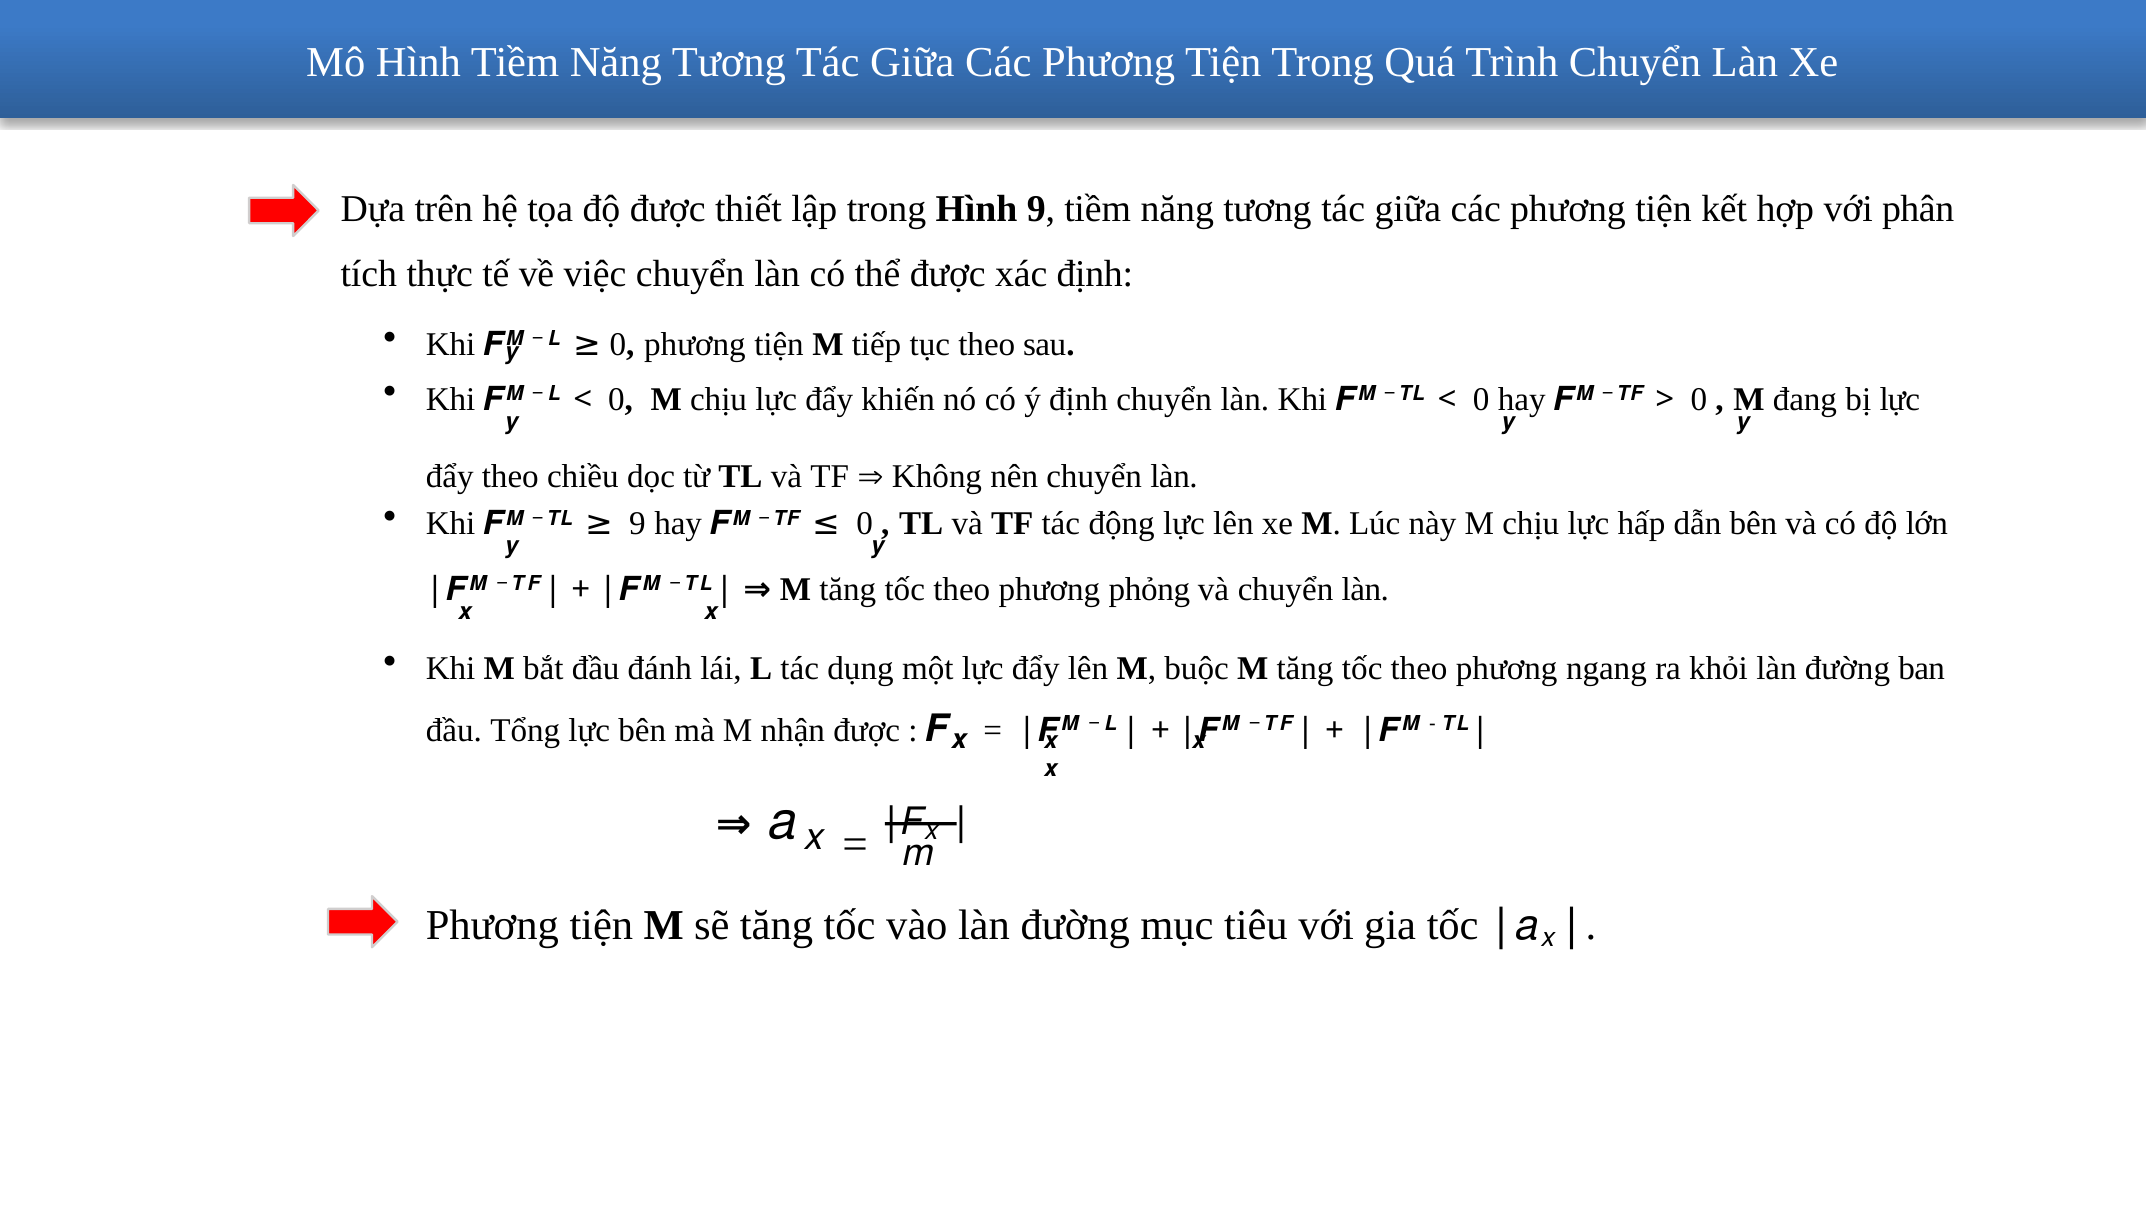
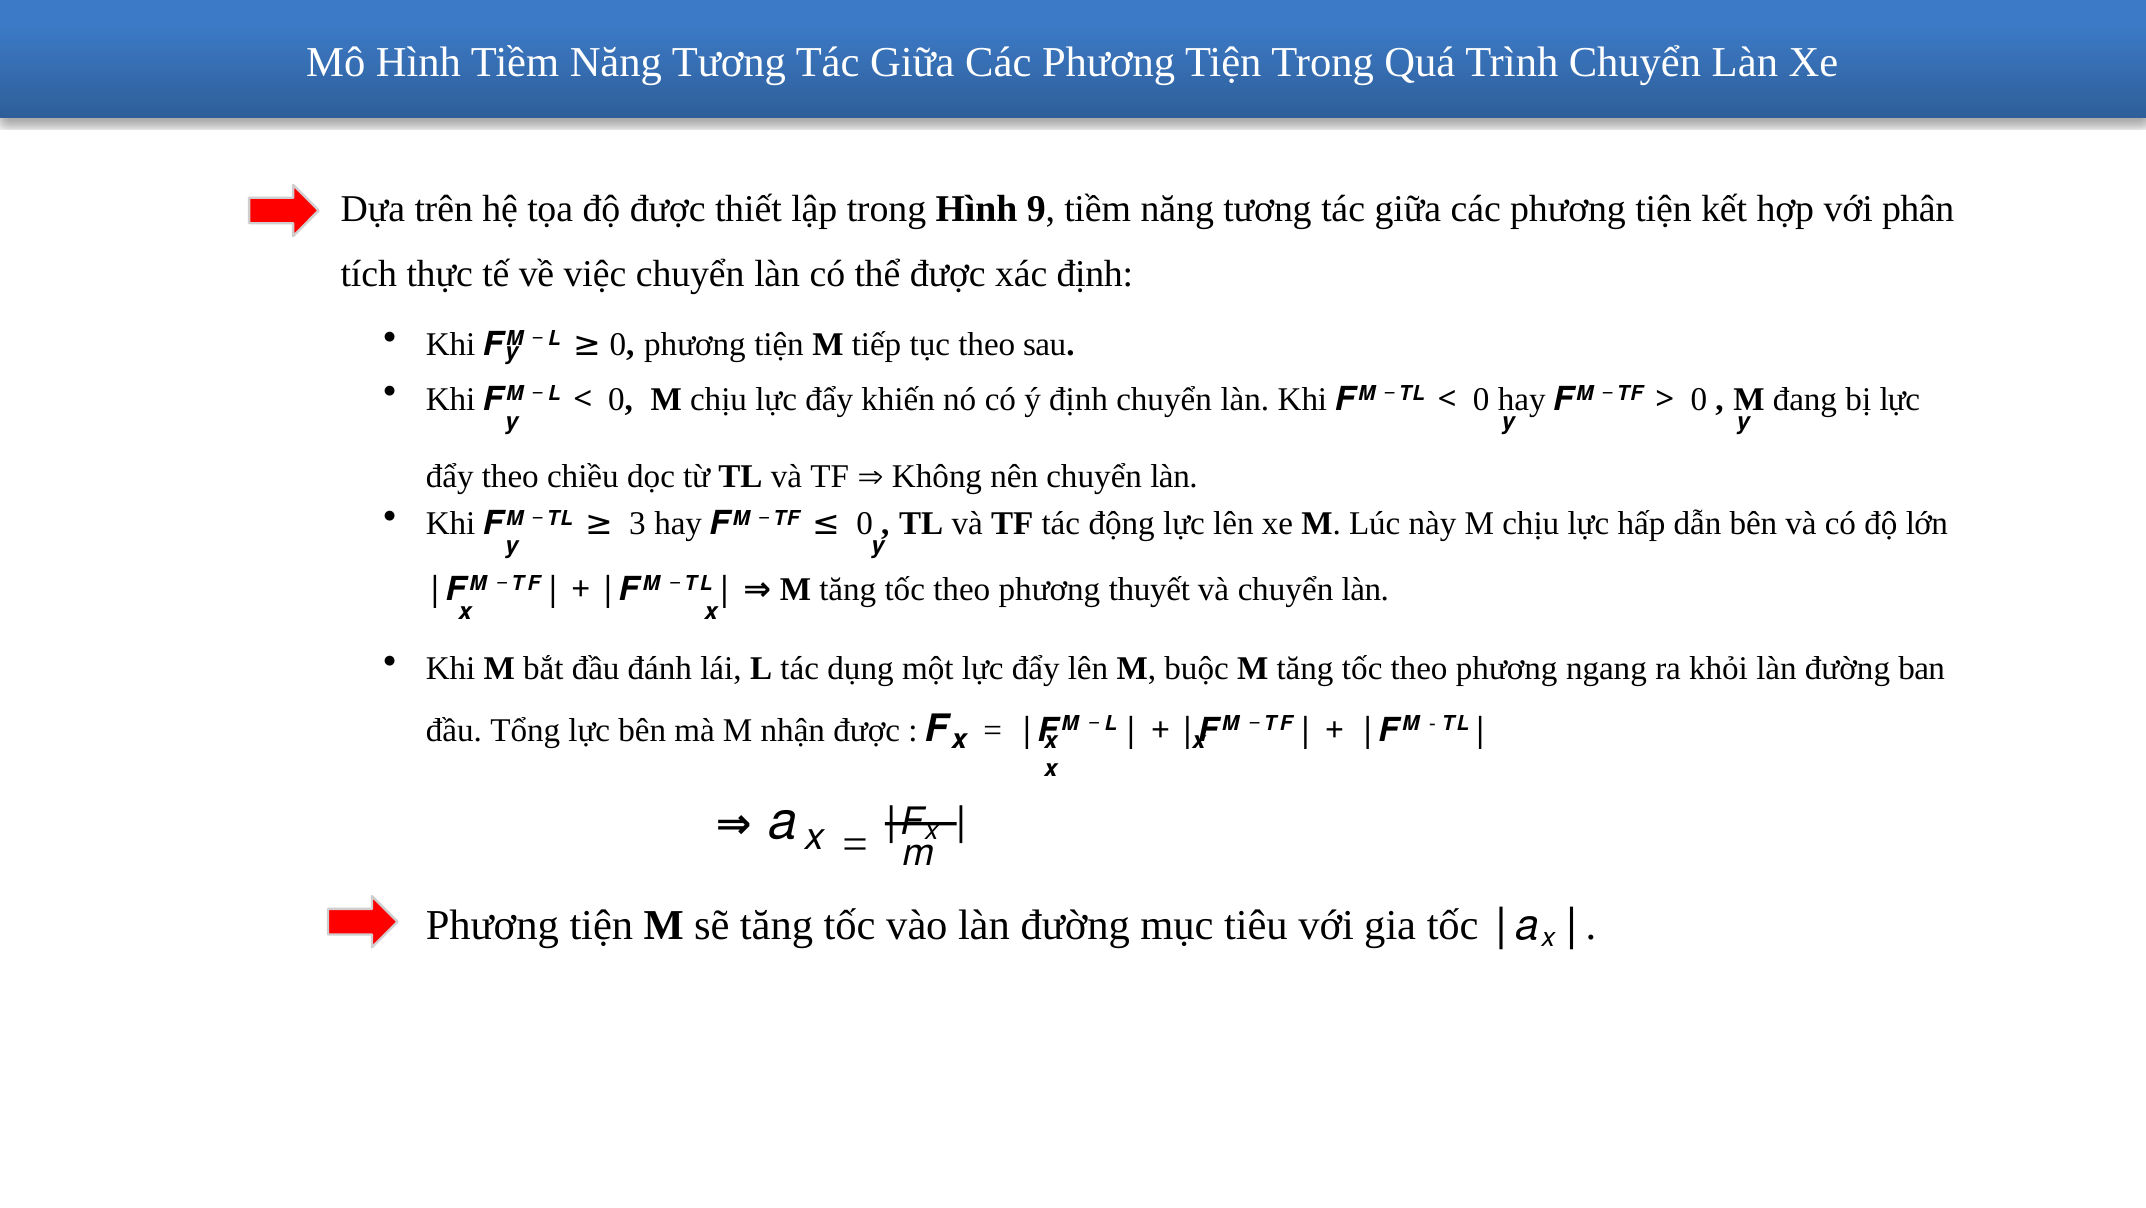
9 at (638, 524): 9 -> 3
phỏng: phỏng -> thuyết
